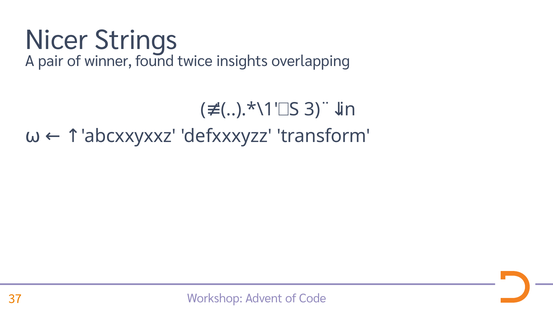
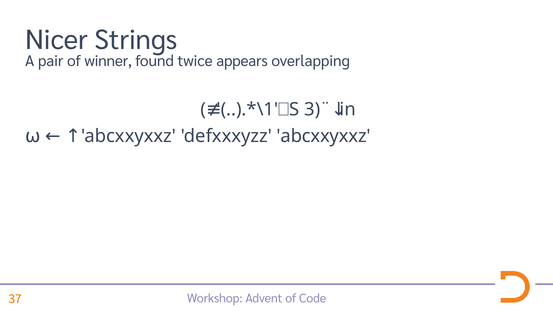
insights: insights -> appears
defxxxyzz transform: transform -> abcxxyxxz
